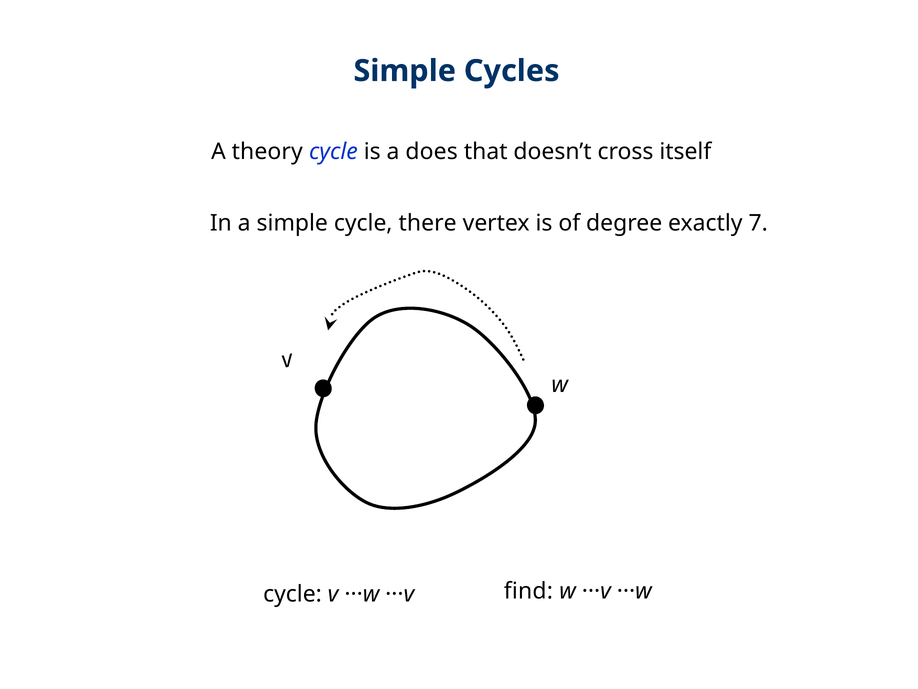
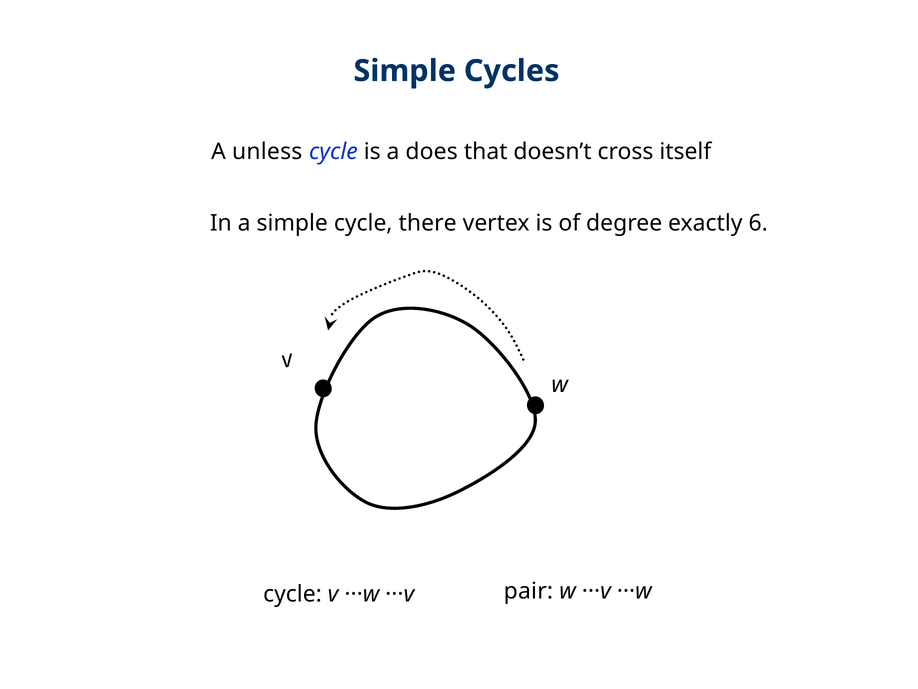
theory: theory -> unless
7: 7 -> 6
find: find -> pair
